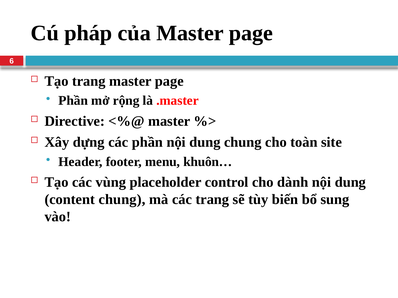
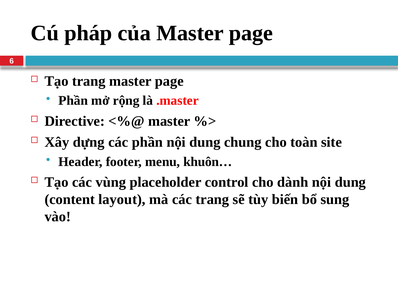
content chung: chung -> layout
